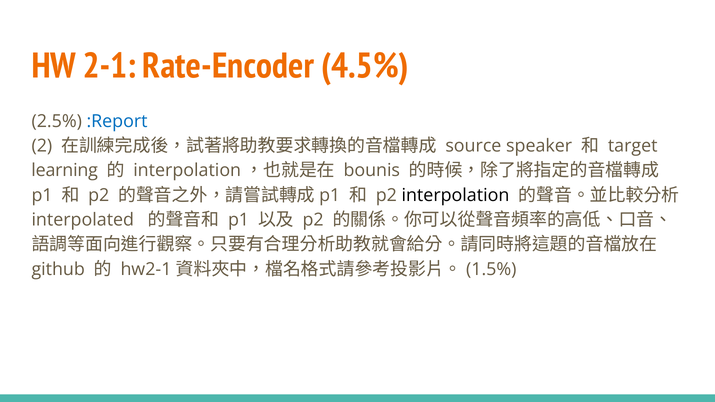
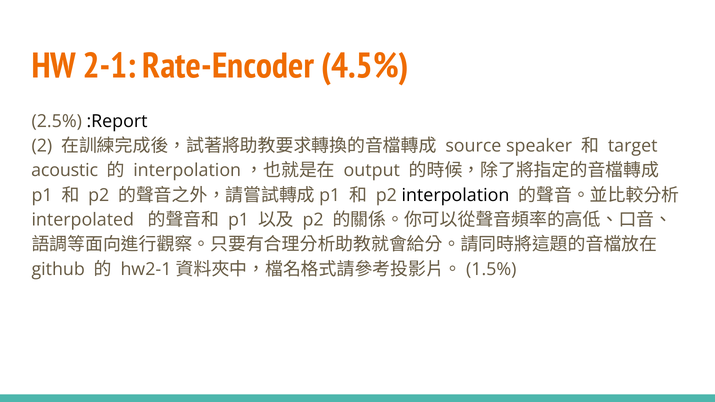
:Report colour: blue -> black
learning: learning -> acoustic
bounis: bounis -> output
